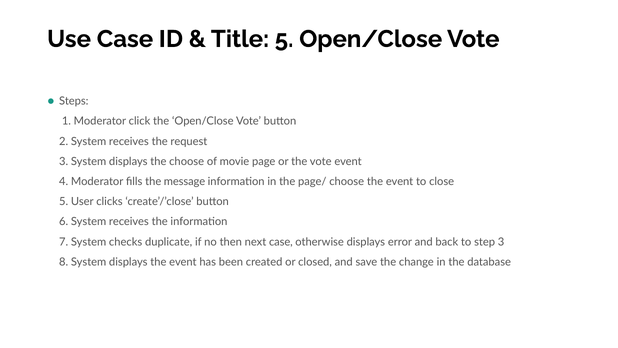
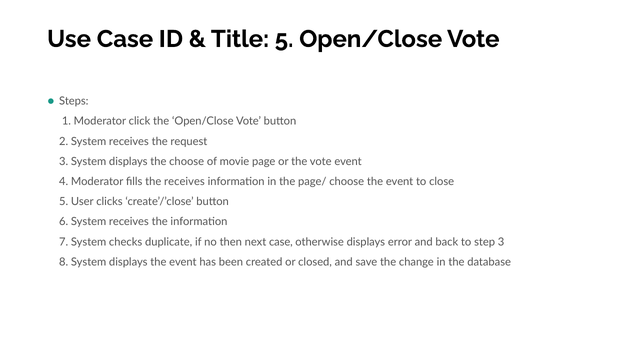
the message: message -> receives
